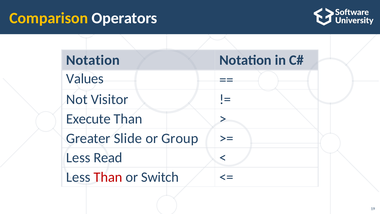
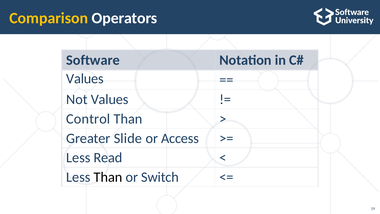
Notation at (93, 60): Notation -> Software
Not Visitor: Visitor -> Values
Execute: Execute -> Control
Group: Group -> Access
Than at (108, 177) colour: red -> black
